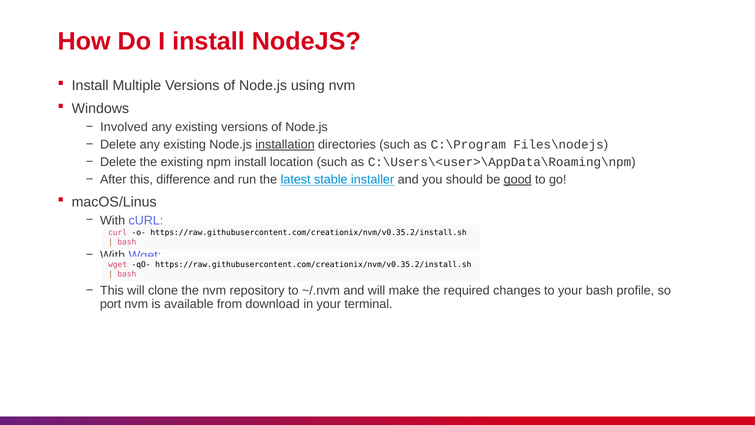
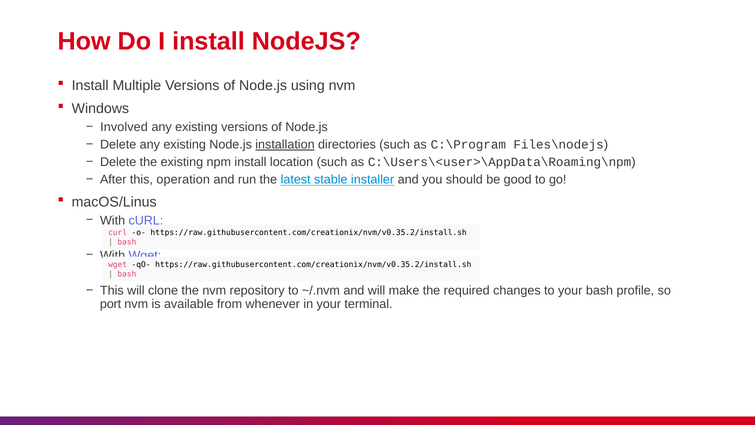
difference: difference -> operation
good underline: present -> none
download: download -> whenever
